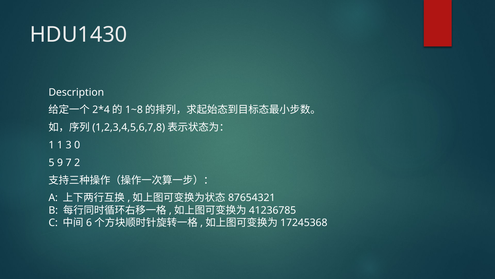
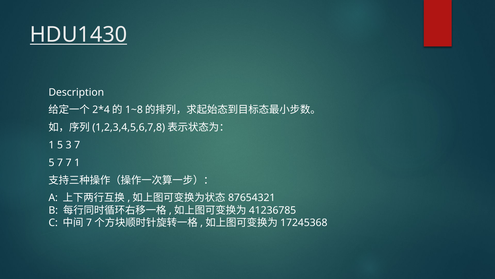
HDU1430 underline: none -> present
1 1: 1 -> 5
3 0: 0 -> 7
5 9: 9 -> 7
7 2: 2 -> 1
6 at (89, 222): 6 -> 7
